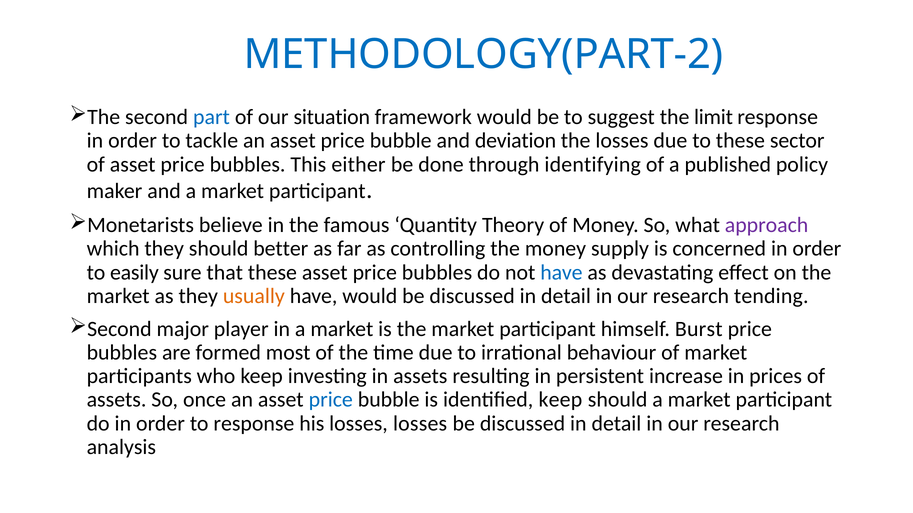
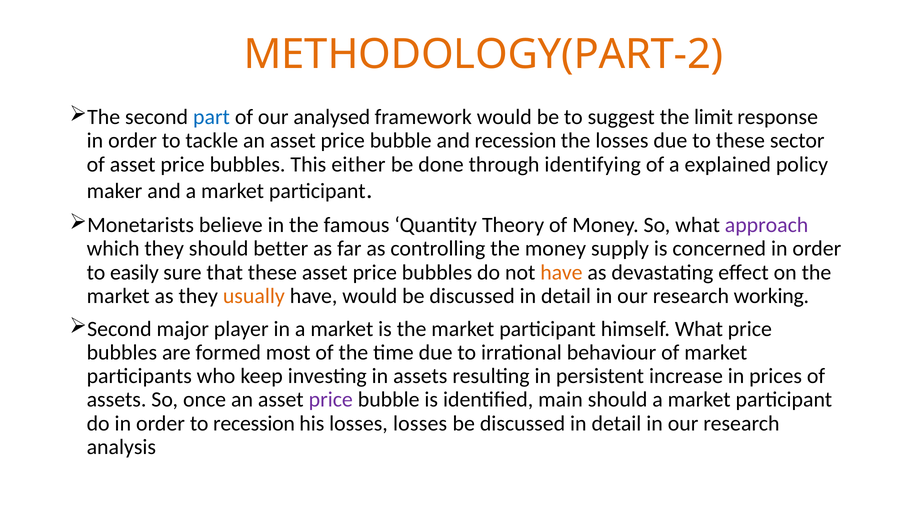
METHODOLOGY(PART-2 colour: blue -> orange
situation: situation -> analysed
and deviation: deviation -> recession
published: published -> explained
have at (561, 273) colour: blue -> orange
tending: tending -> working
himself Burst: Burst -> What
price at (331, 400) colour: blue -> purple
identified keep: keep -> main
to response: response -> recession
